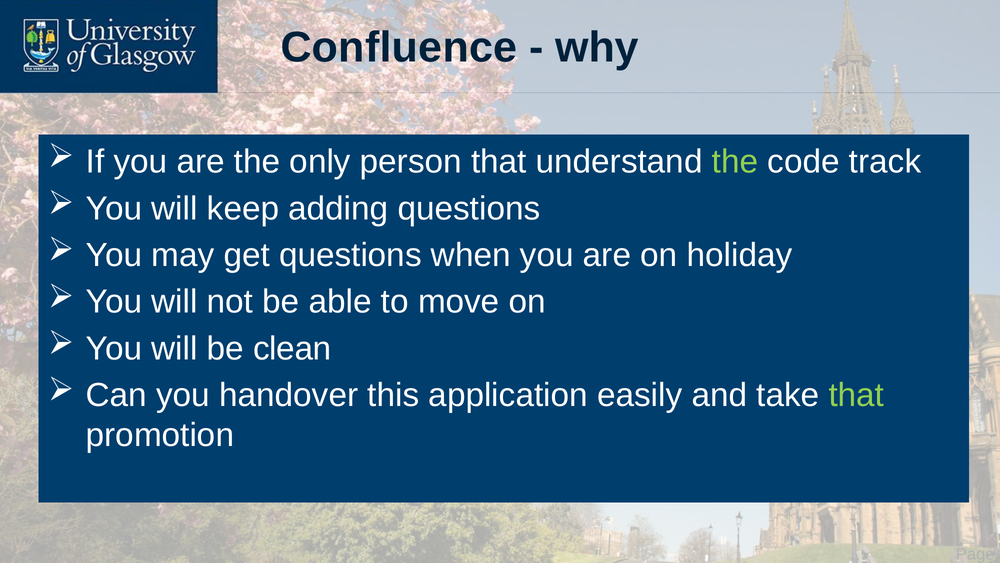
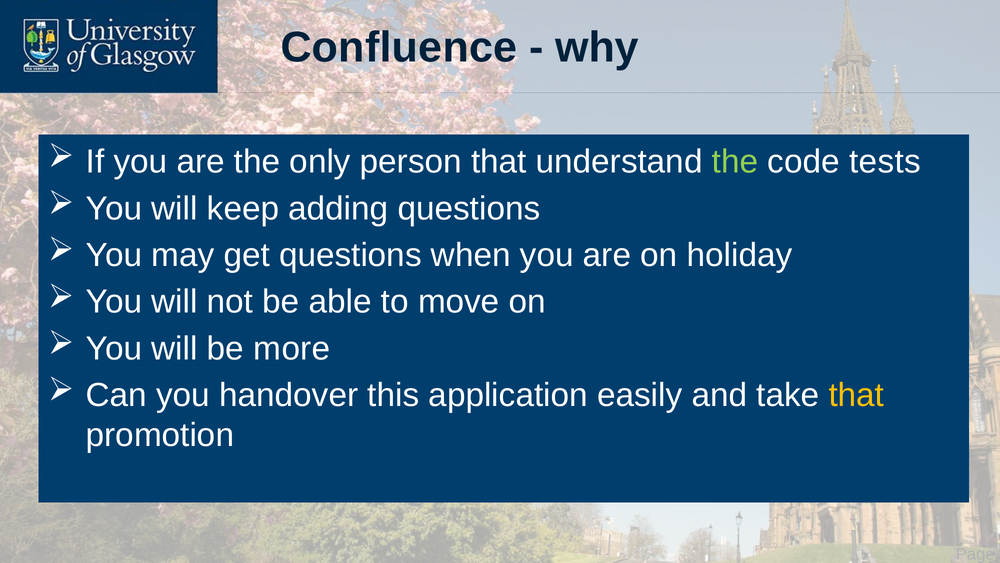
track: track -> tests
clean: clean -> more
that at (856, 395) colour: light green -> yellow
